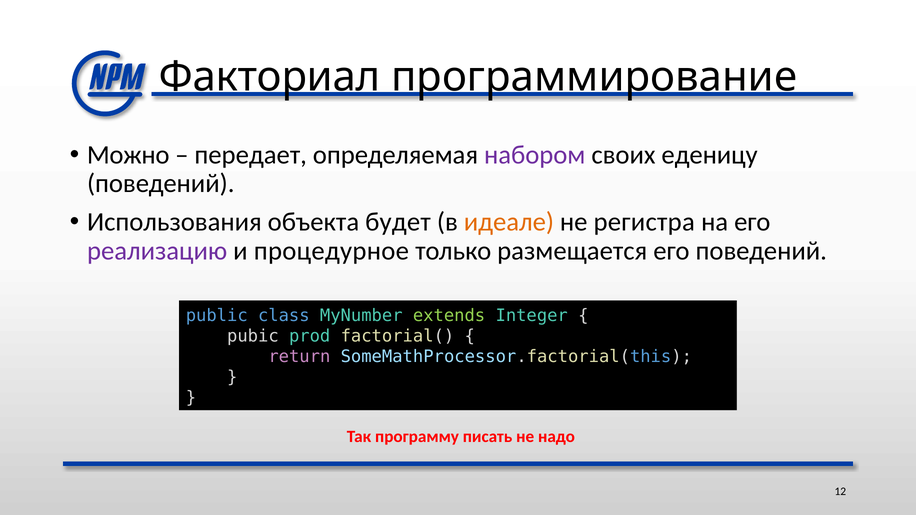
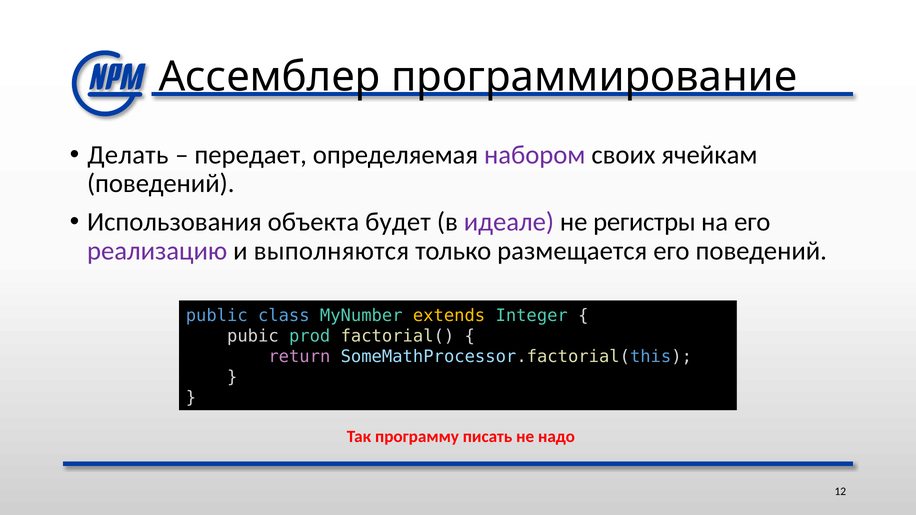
Факториал: Факториал -> Ассемблер
Можно: Можно -> Делать
еденицу: еденицу -> ячейкам
идеале colour: orange -> purple
регистра: регистра -> регистры
процедурное: процедурное -> выполняются
extends colour: light green -> yellow
